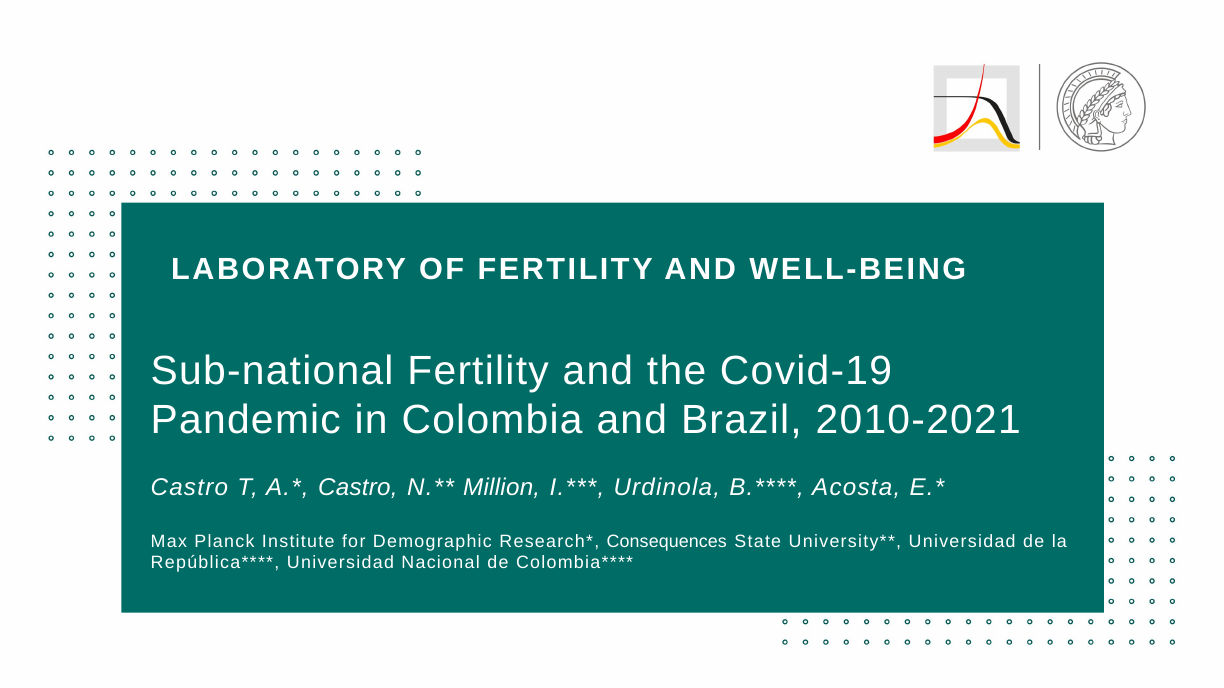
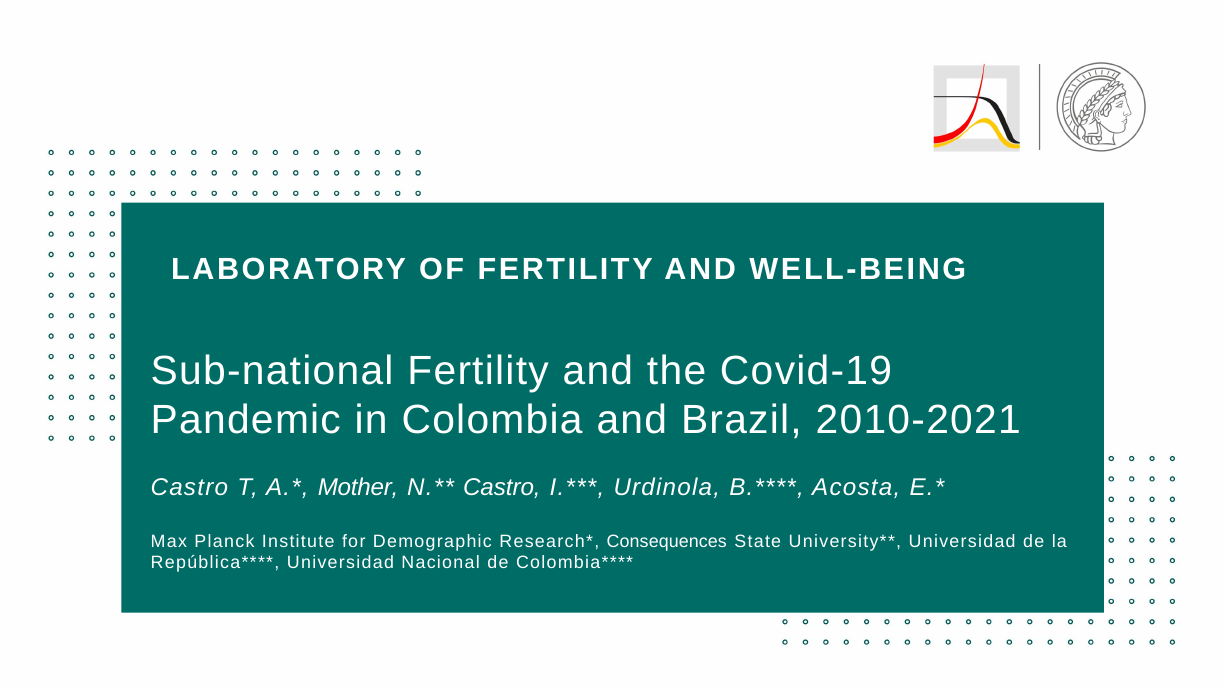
Castro at (358, 488): Castro -> Mother
Million at (502, 488): Million -> Castro
